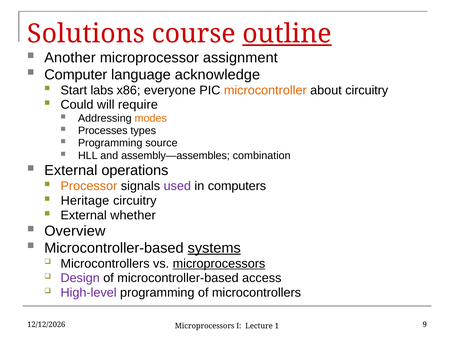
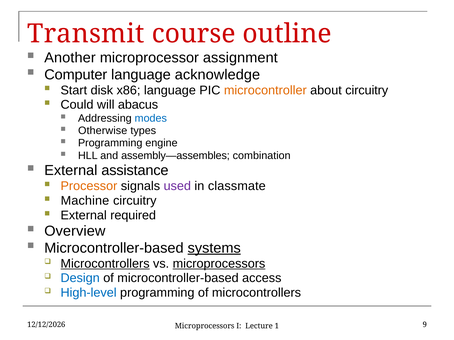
Solutions: Solutions -> Transmit
outline underline: present -> none
labs: labs -> disk
x86 everyone: everyone -> language
require: require -> abacus
modes colour: orange -> blue
Processes: Processes -> Otherwise
source: source -> engine
operations: operations -> assistance
computers: computers -> classmate
Heritage: Heritage -> Machine
whether: whether -> required
Microcontrollers at (105, 264) underline: none -> present
Design colour: purple -> blue
High-level colour: purple -> blue
